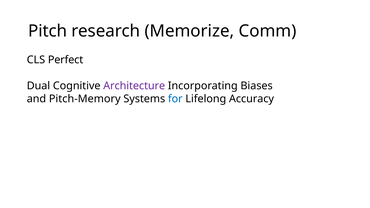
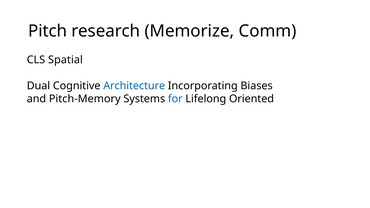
Perfect: Perfect -> Spatial
Architecture colour: purple -> blue
Accuracy: Accuracy -> Oriented
